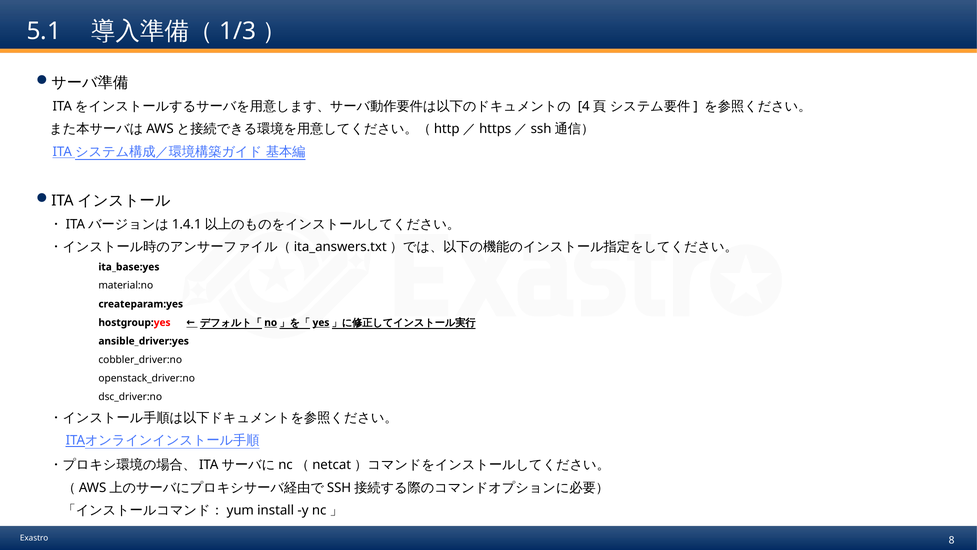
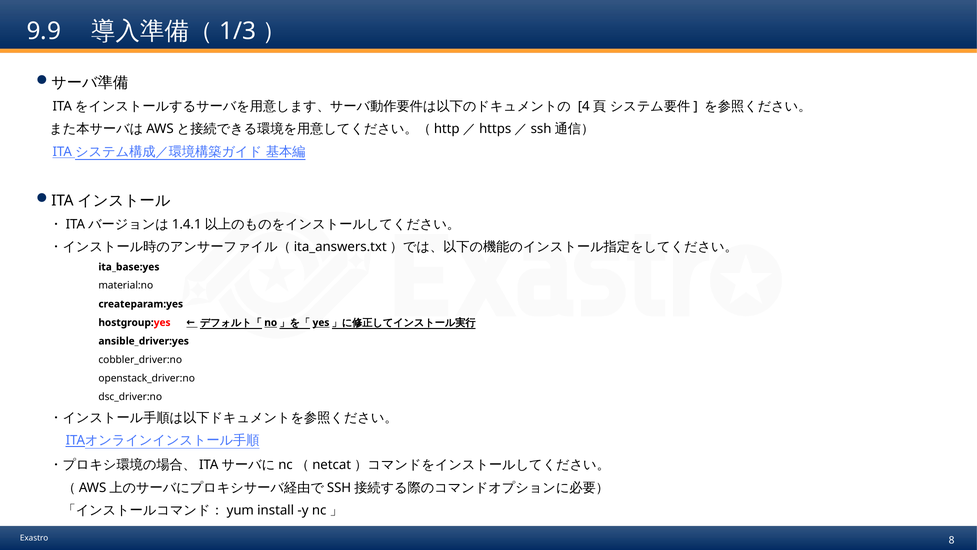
5.1: 5.1 -> 9.9
